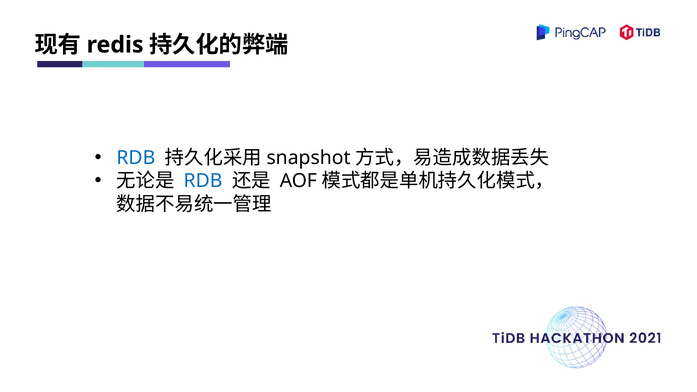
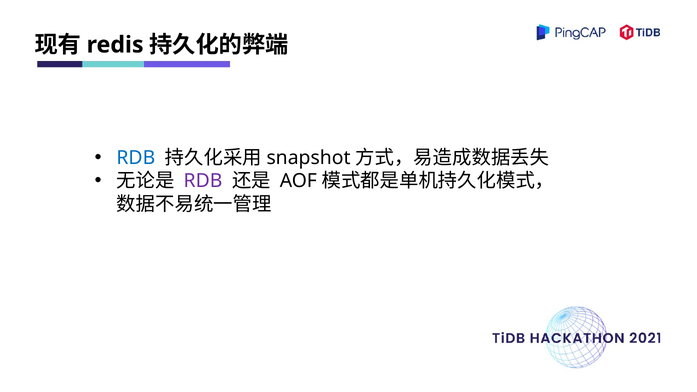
RDB at (203, 181) colour: blue -> purple
